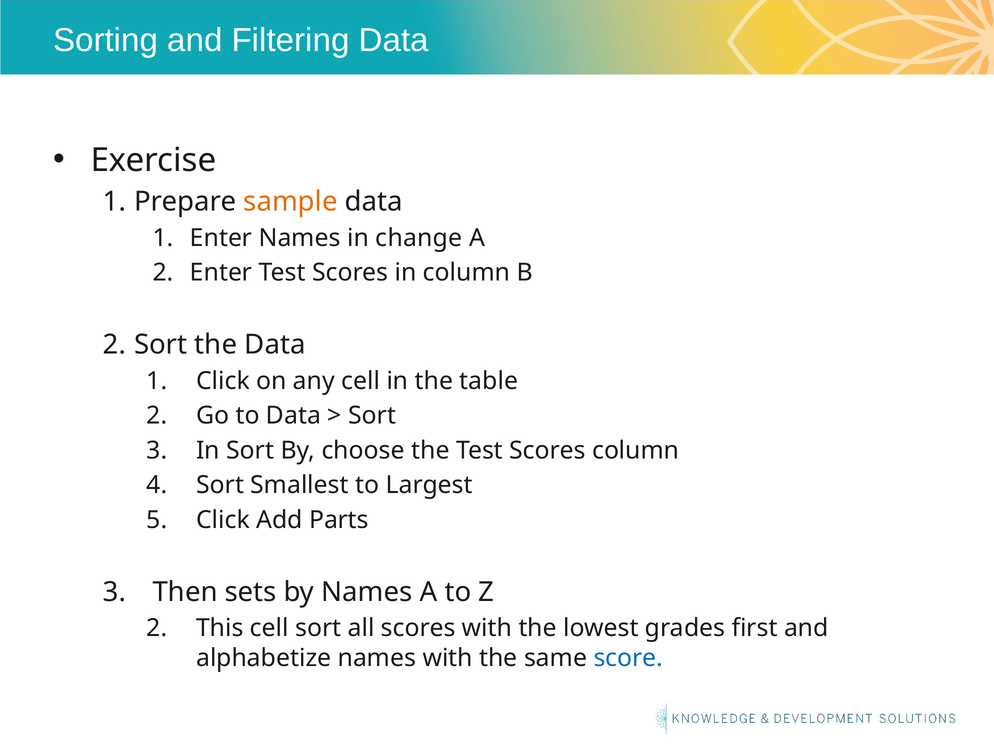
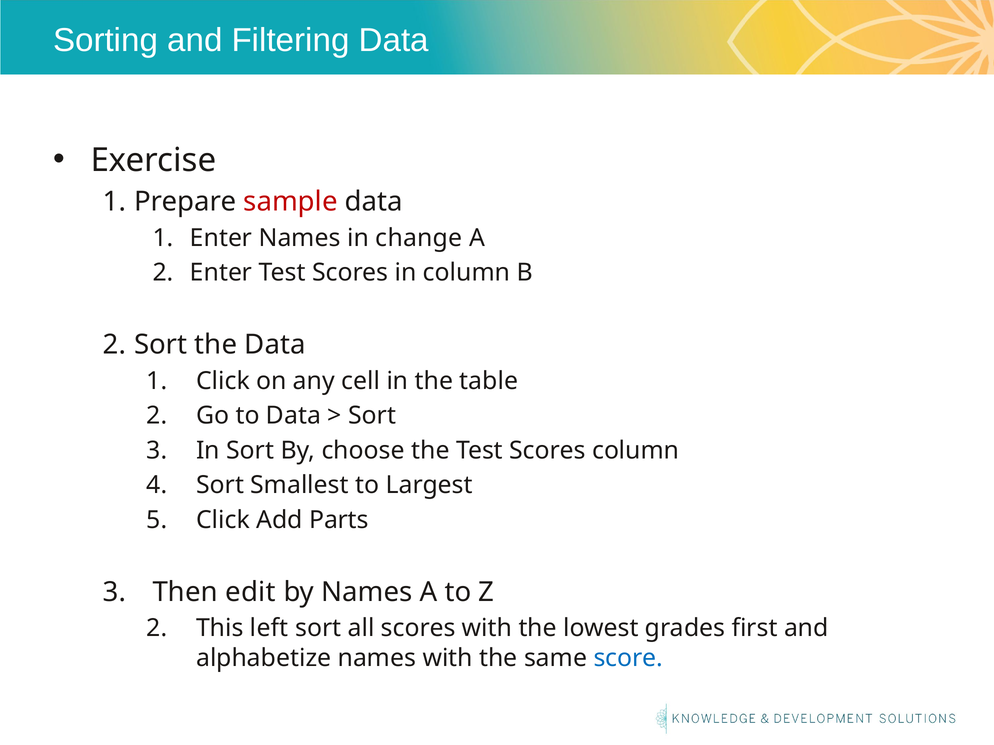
sample colour: orange -> red
sets: sets -> edit
This cell: cell -> left
